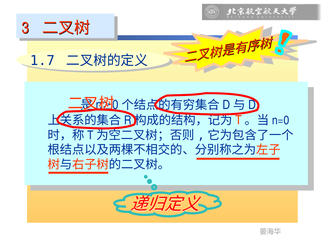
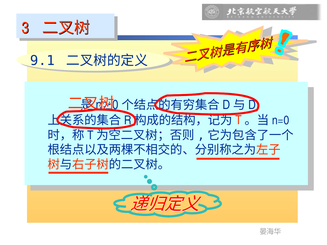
1.7: 1.7 -> 9.1
